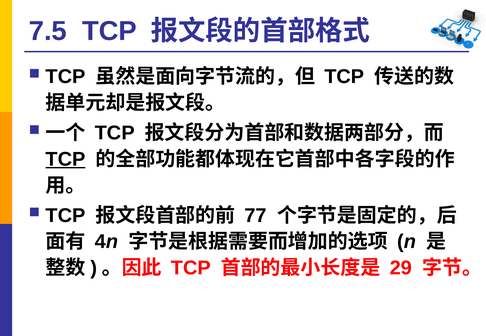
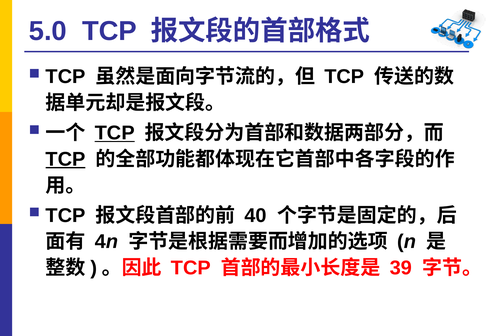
7.5: 7.5 -> 5.0
TCP at (115, 133) underline: none -> present
77: 77 -> 40
29: 29 -> 39
